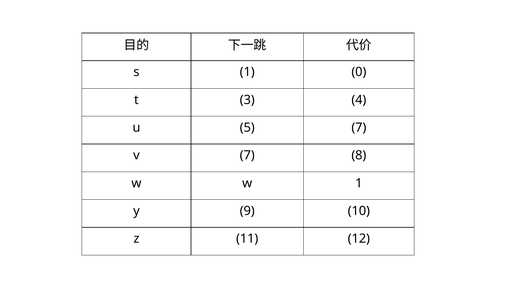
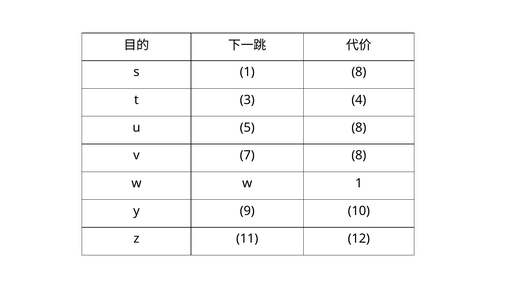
1 0: 0 -> 8
5 7: 7 -> 8
